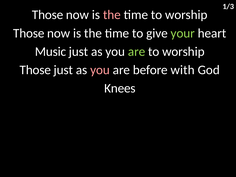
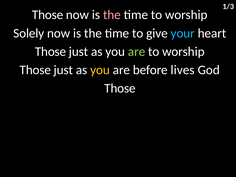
Those at (29, 33): Those -> Solely
your colour: light green -> light blue
Music at (51, 52): Music -> Those
you at (100, 70) colour: pink -> yellow
with: with -> lives
Knees at (120, 88): Knees -> Those
